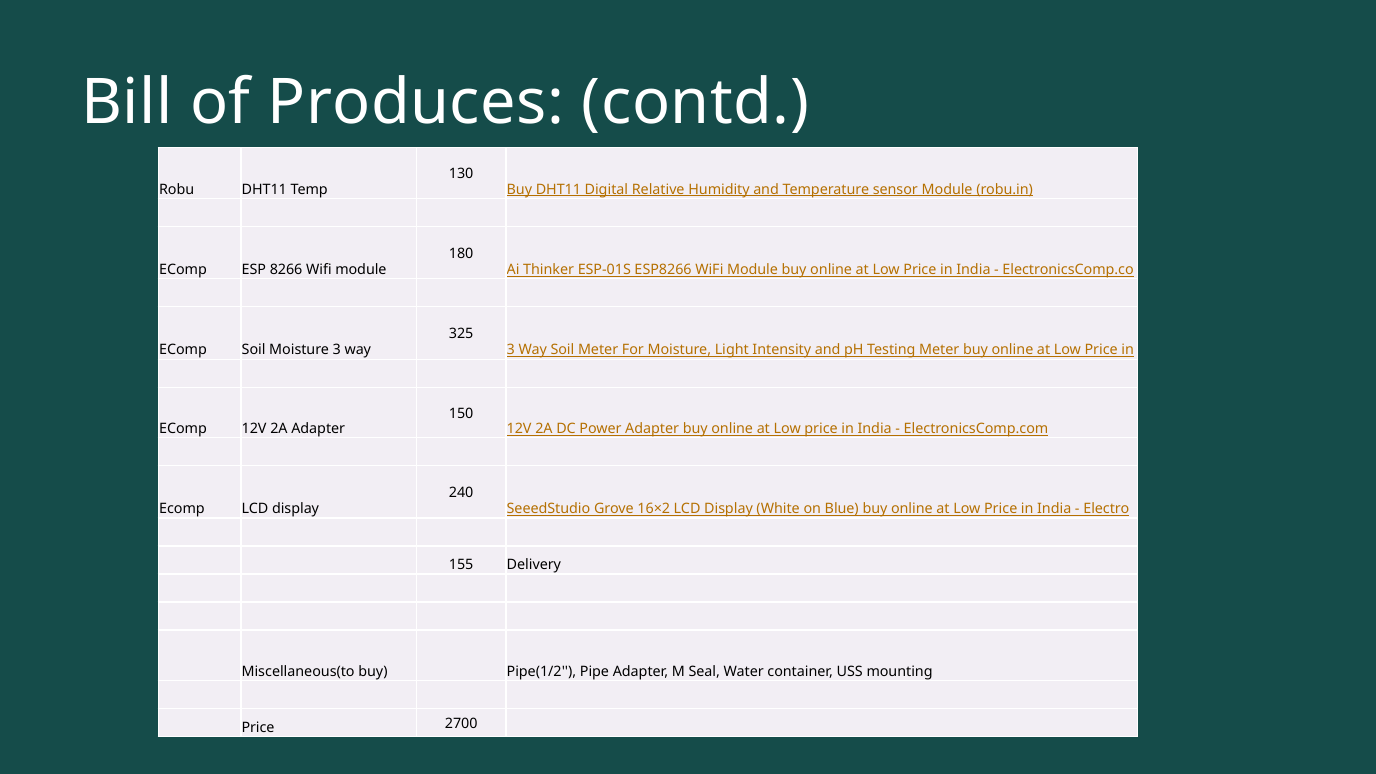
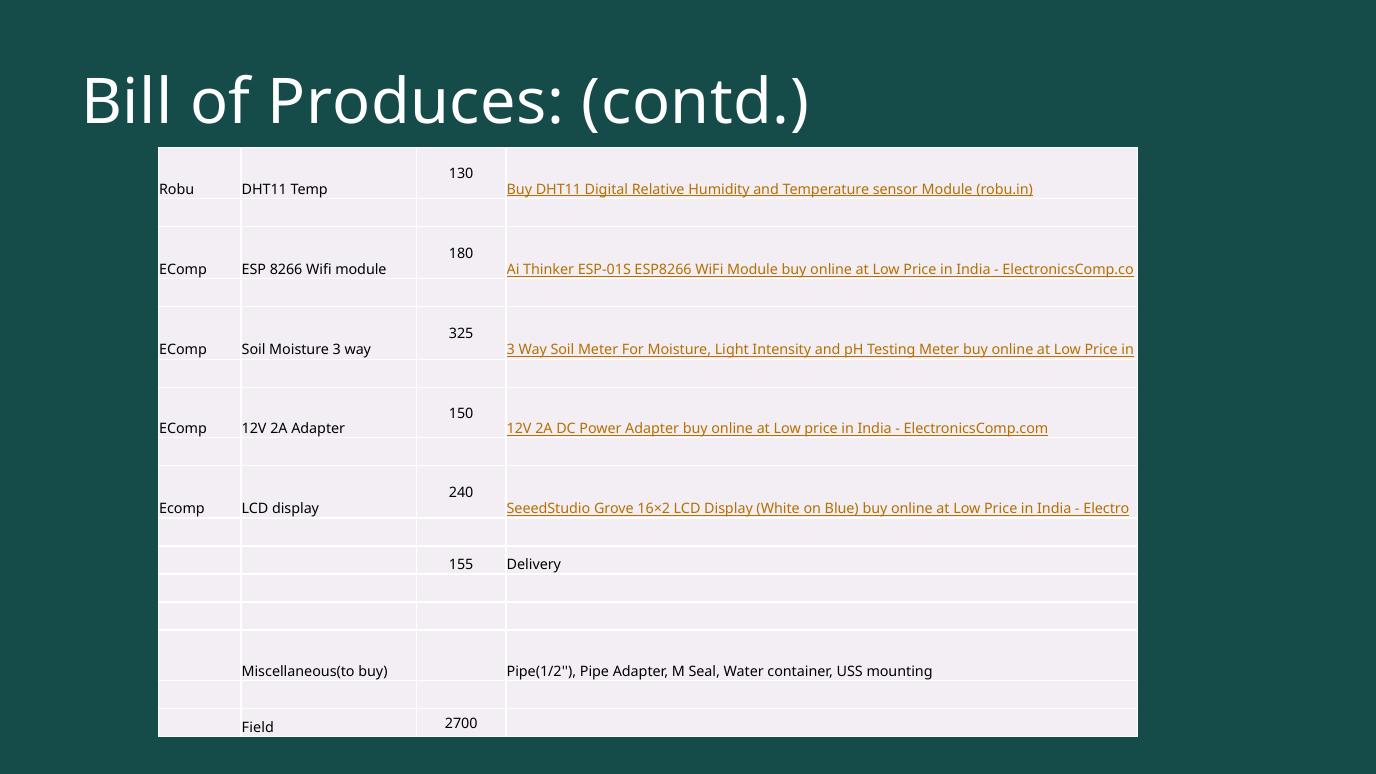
Price at (258, 727): Price -> Field
